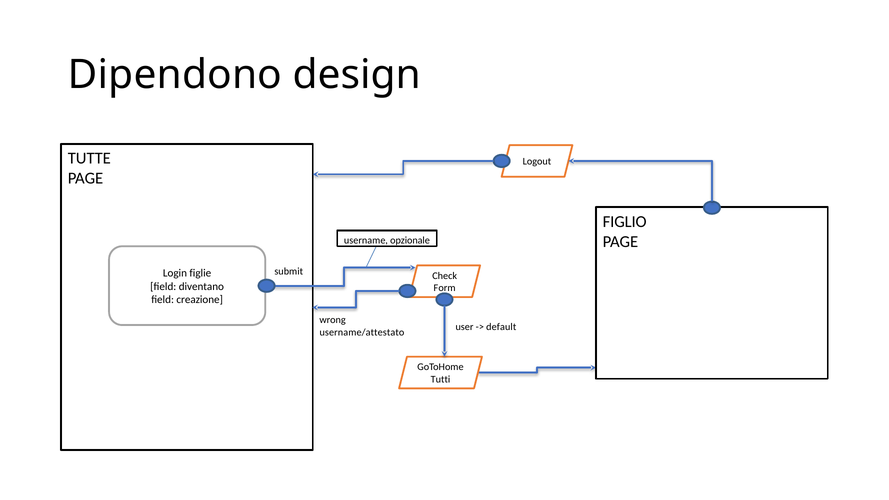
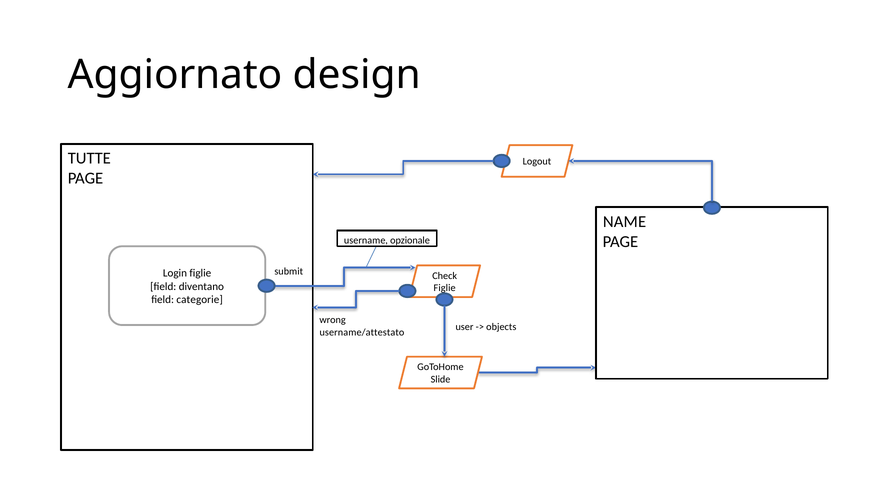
Dipendono: Dipendono -> Aggiornato
FIGLIO: FIGLIO -> NAME
Form at (445, 288): Form -> Figlie
creazione: creazione -> categorie
default: default -> objects
Tutti: Tutti -> Slide
